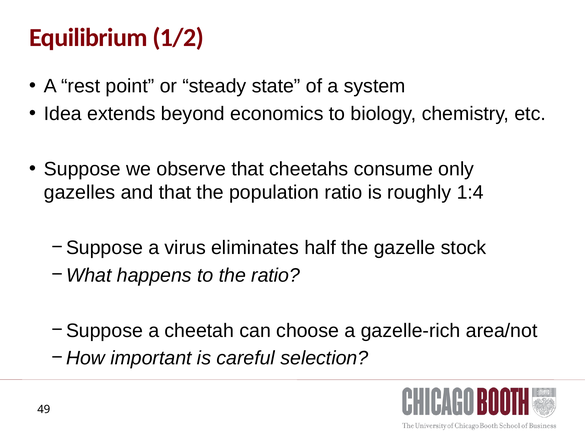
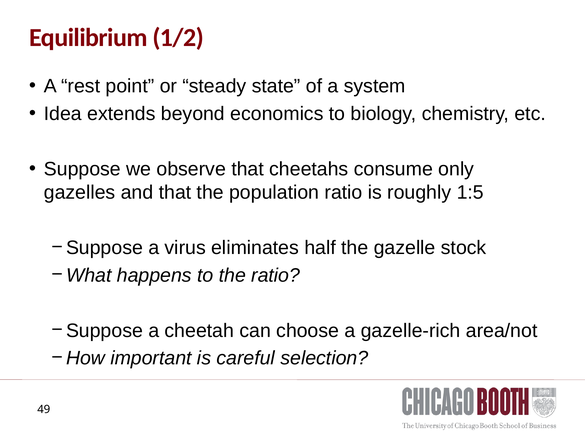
1:4: 1:4 -> 1:5
